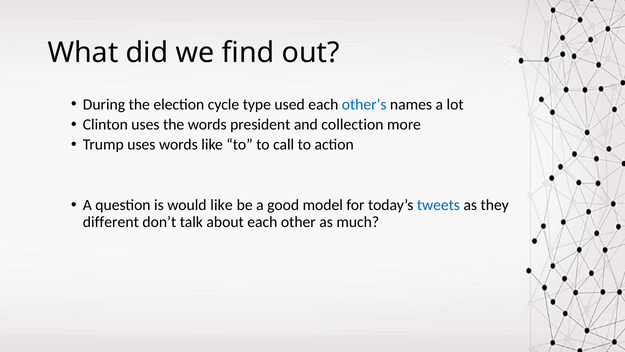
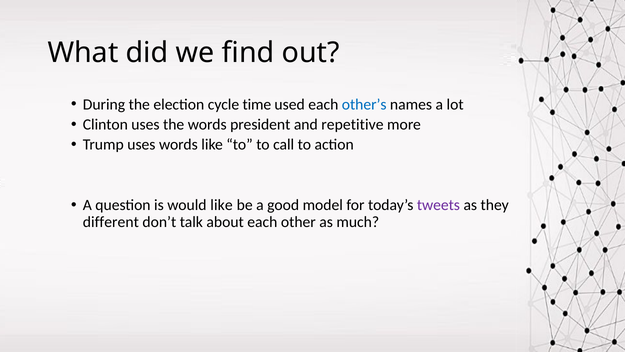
type: type -> time
collection: collection -> repetitive
tweets colour: blue -> purple
